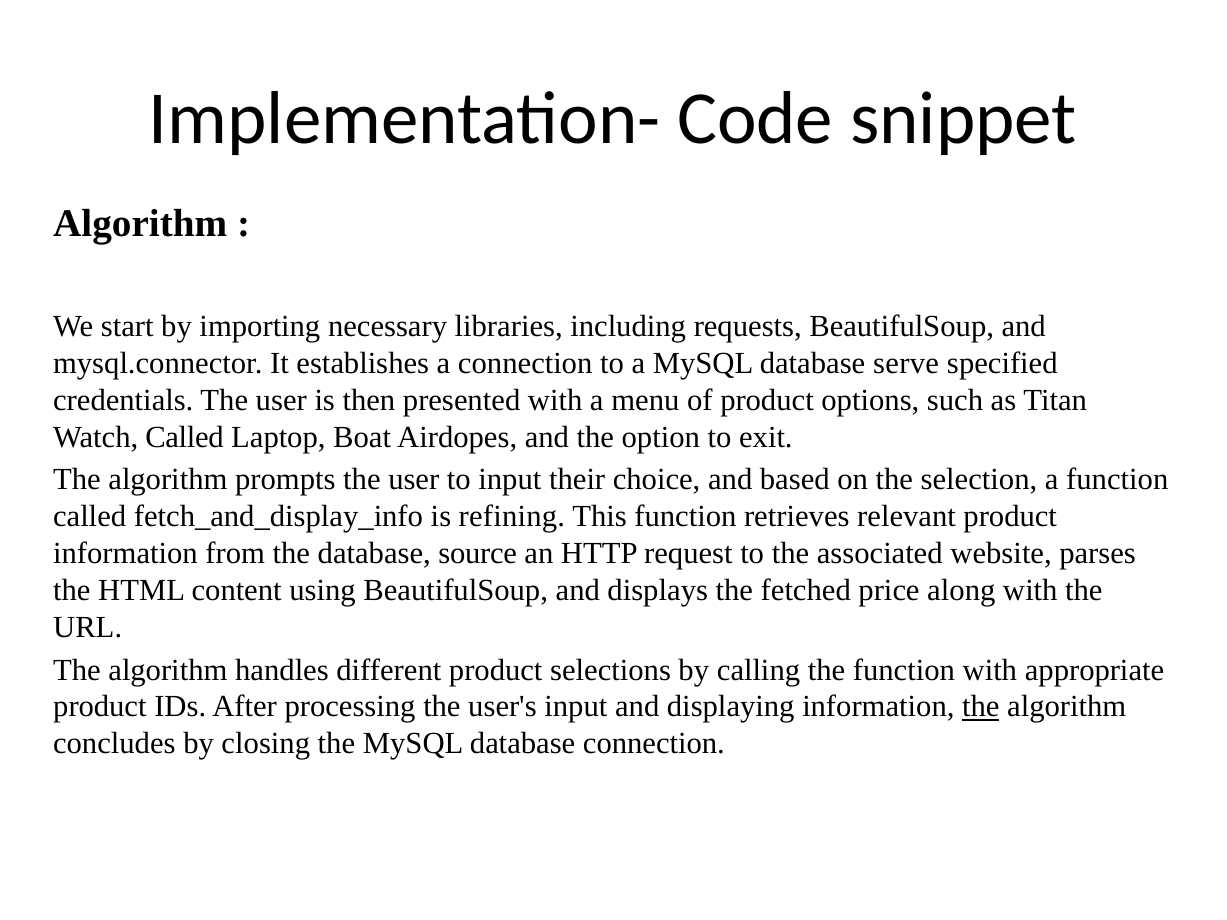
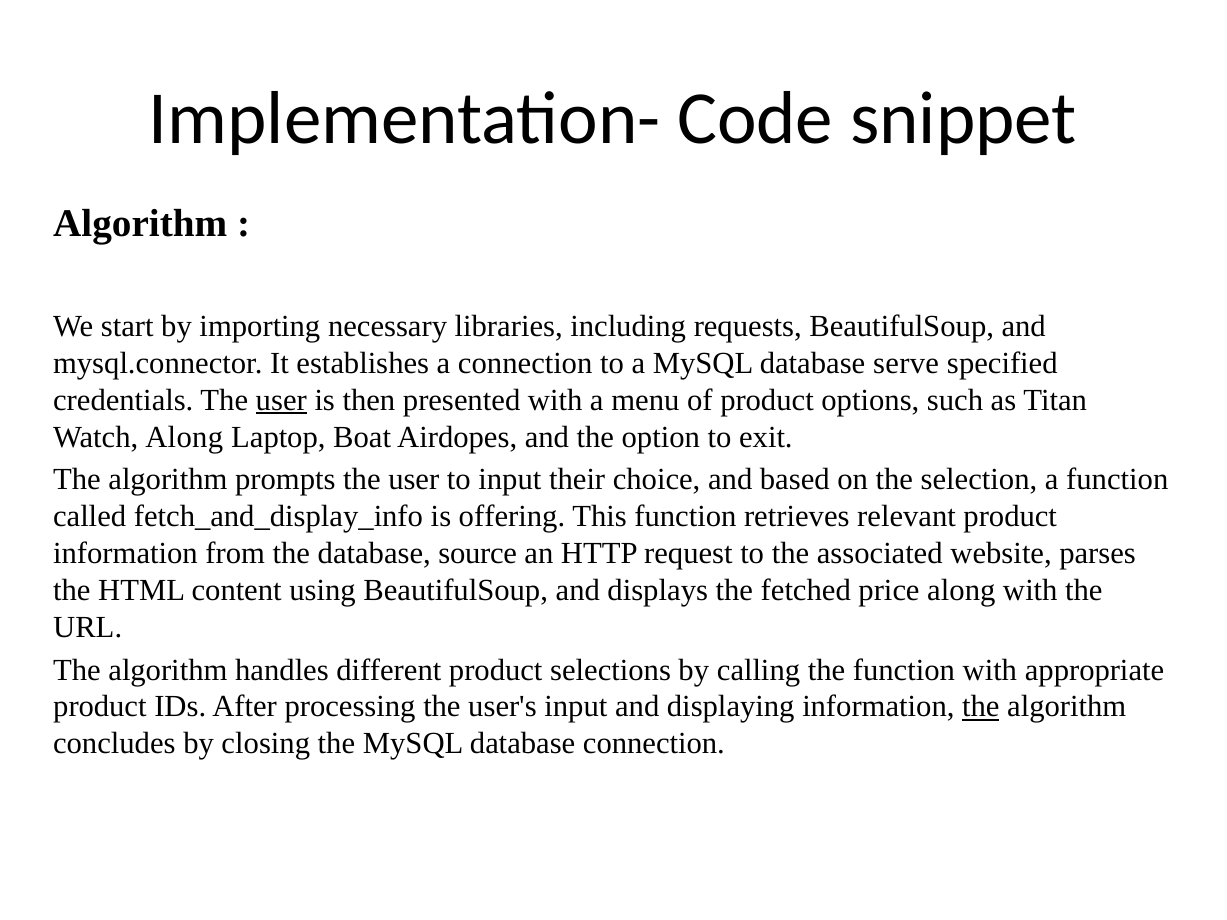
user at (281, 400) underline: none -> present
Watch Called: Called -> Along
refining: refining -> offering
